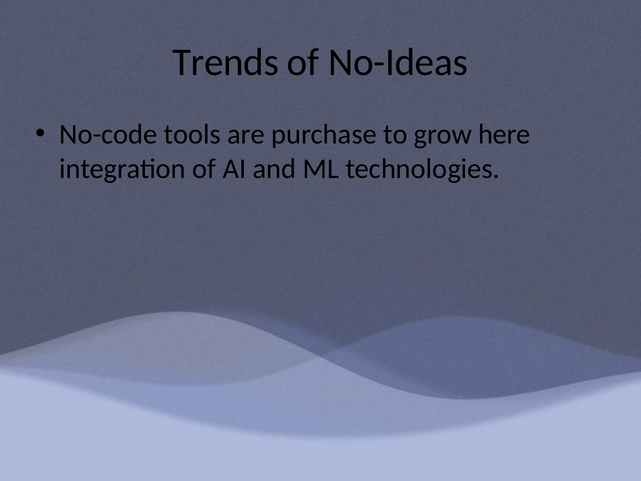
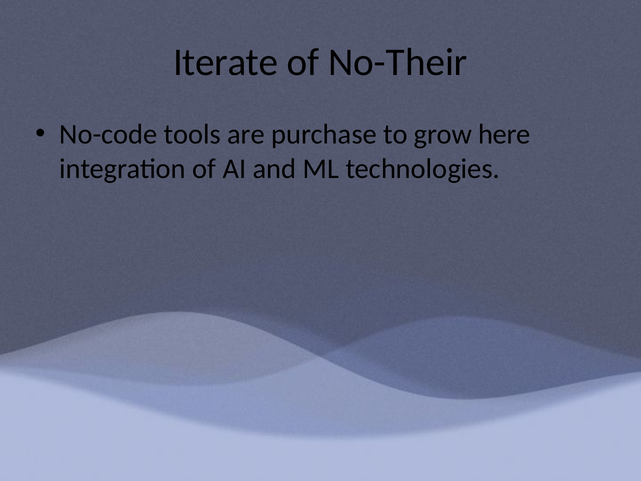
Trends: Trends -> Iterate
No-Ideas: No-Ideas -> No-Their
